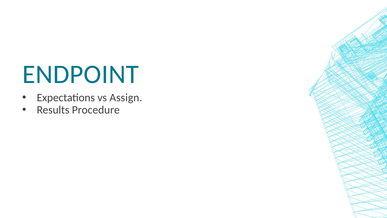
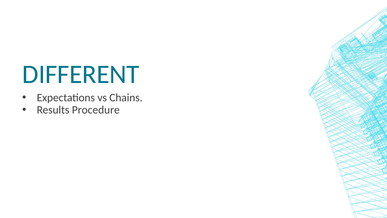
ENDPOINT: ENDPOINT -> DIFFERENT
Assign: Assign -> Chains
